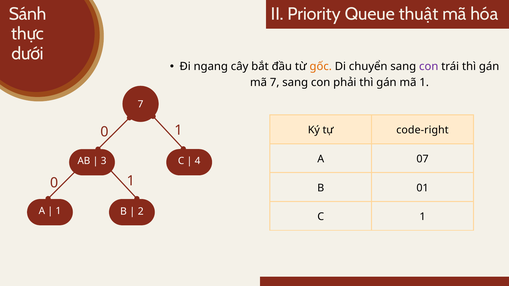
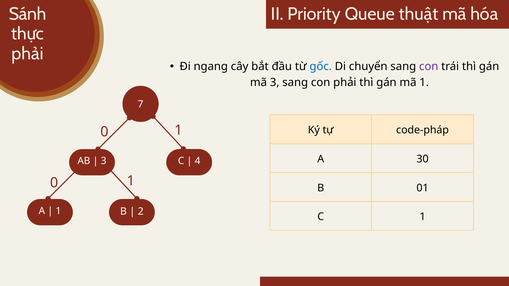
dưới at (28, 54): dưới -> phải
gốc colour: orange -> blue
mã 7: 7 -> 3
code-right: code-right -> code-pháp
07: 07 -> 30
